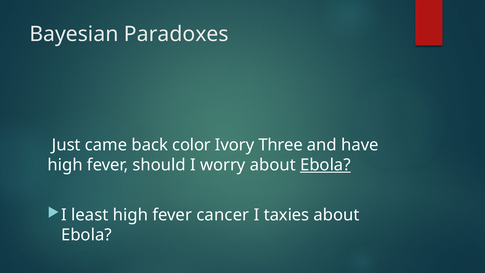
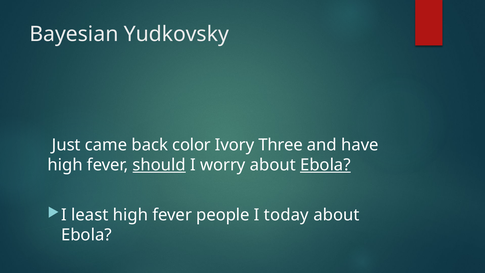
Paradoxes: Paradoxes -> Yudkovsky
should underline: none -> present
cancer: cancer -> people
taxies: taxies -> today
